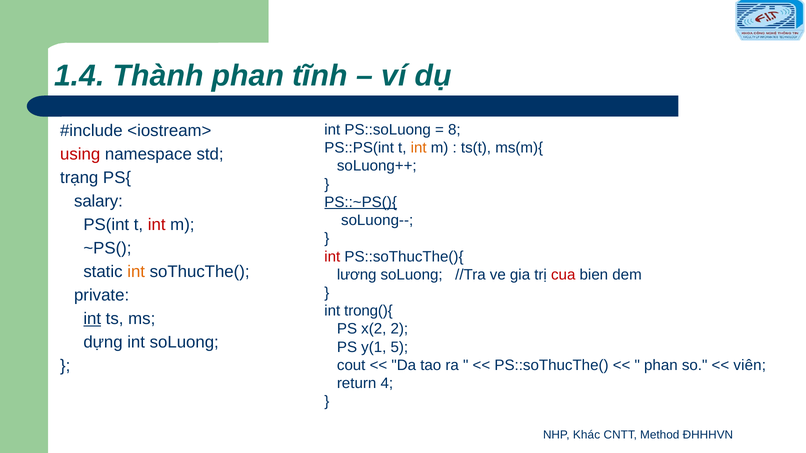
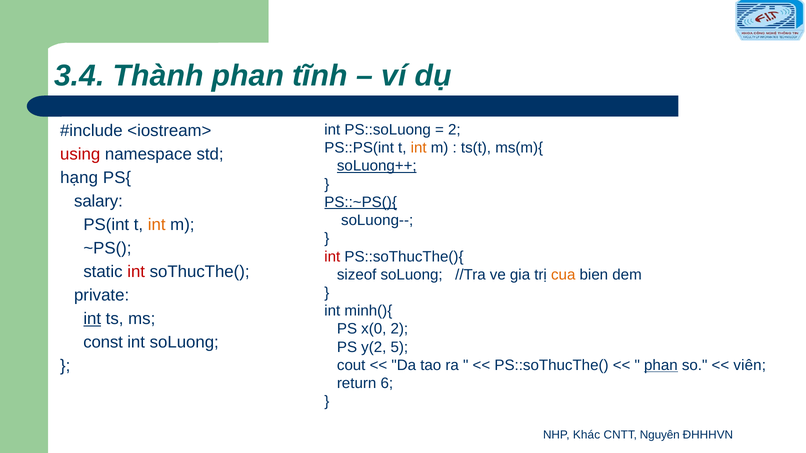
1.4: 1.4 -> 3.4
8 at (454, 130): 8 -> 2
soLuong++ underline: none -> present
trạng: trạng -> hạng
int at (157, 225) colour: red -> orange
int at (136, 272) colour: orange -> red
lương: lương -> sizeof
cua colour: red -> orange
trong(){: trong(){ -> minh(){
x(2: x(2 -> x(0
dựng: dựng -> const
y(1: y(1 -> y(2
phan at (661, 366) underline: none -> present
4: 4 -> 6
Method: Method -> Nguyên
